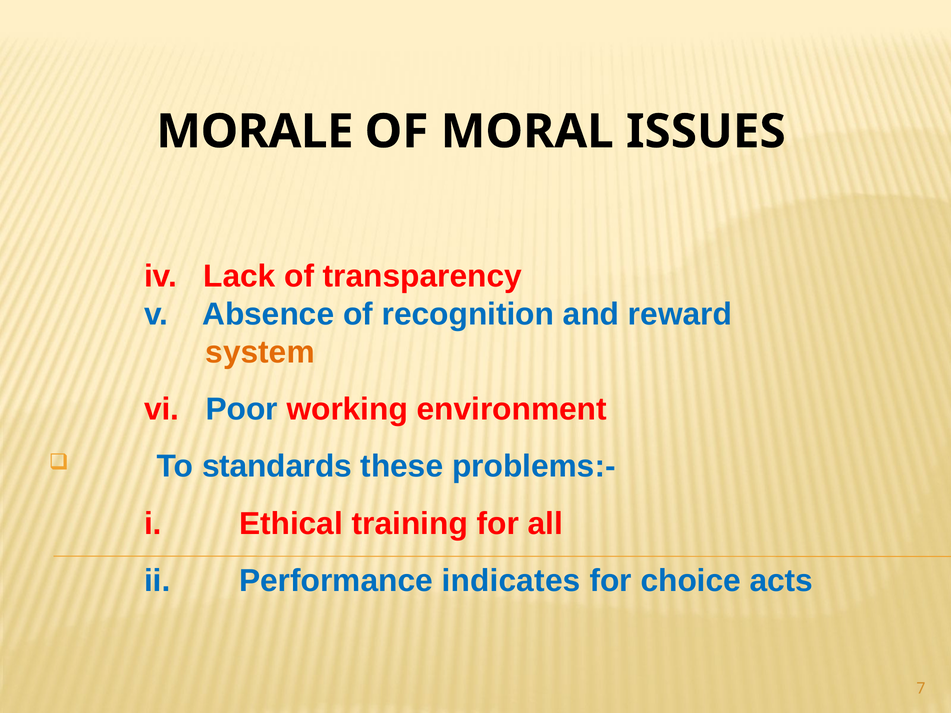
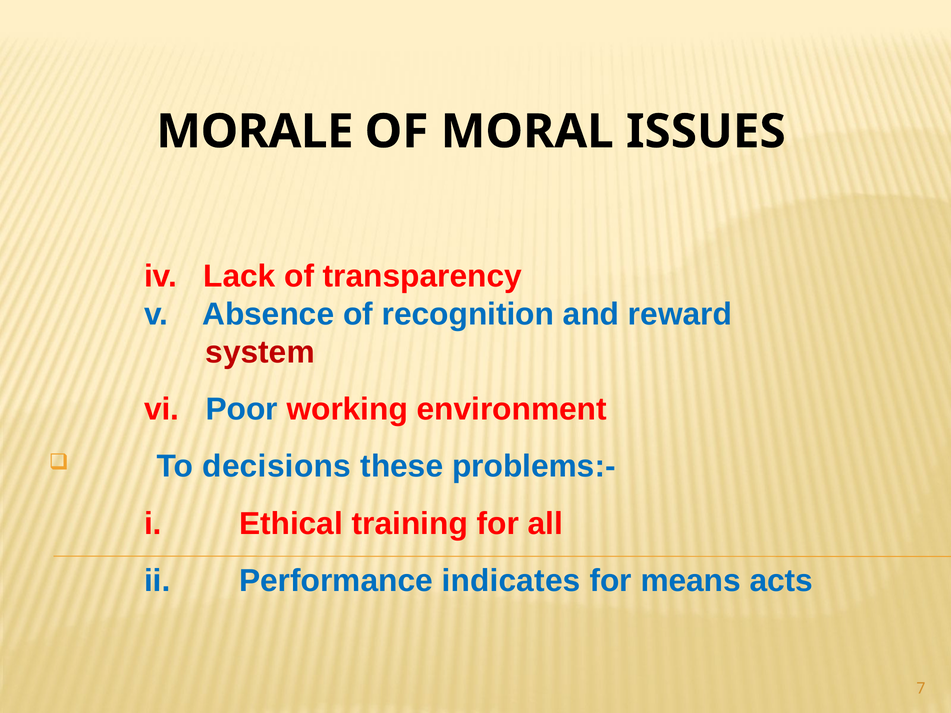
system colour: orange -> red
standards: standards -> decisions
choice: choice -> means
